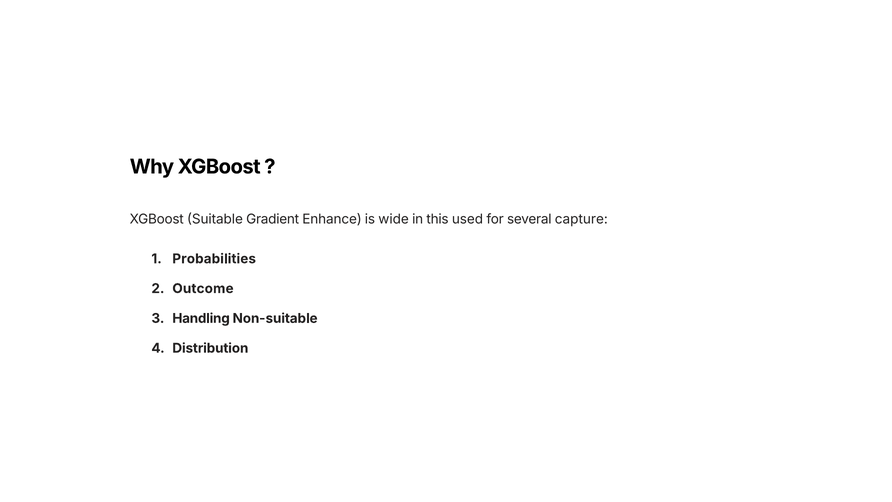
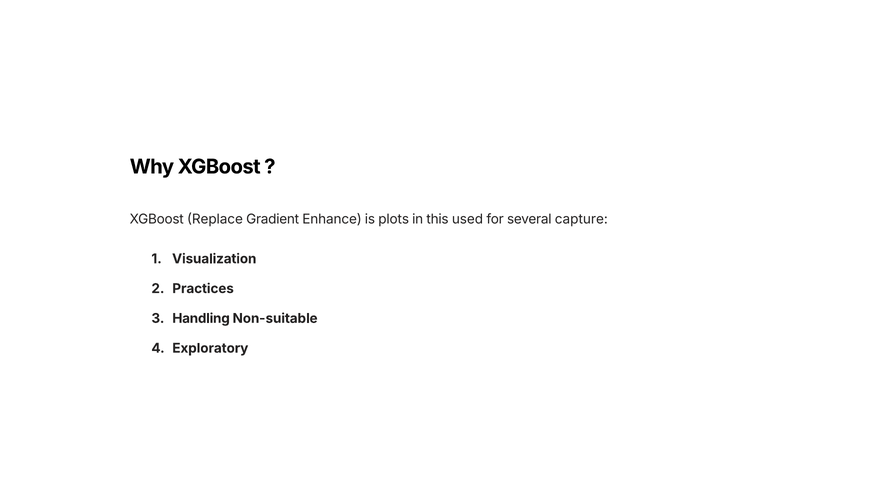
Suitable: Suitable -> Replace
wide: wide -> plots
Probabilities: Probabilities -> Visualization
Outcome: Outcome -> Practices
Distribution: Distribution -> Exploratory
